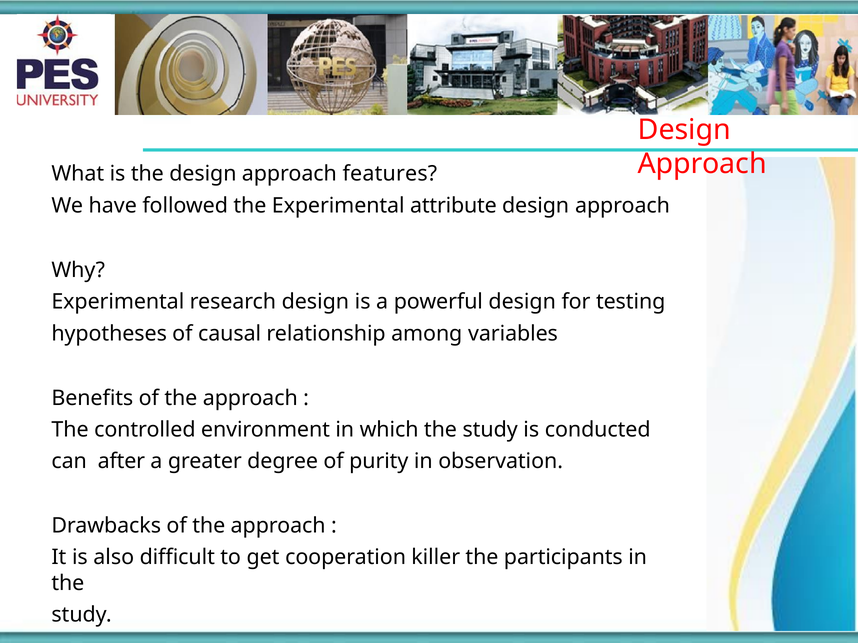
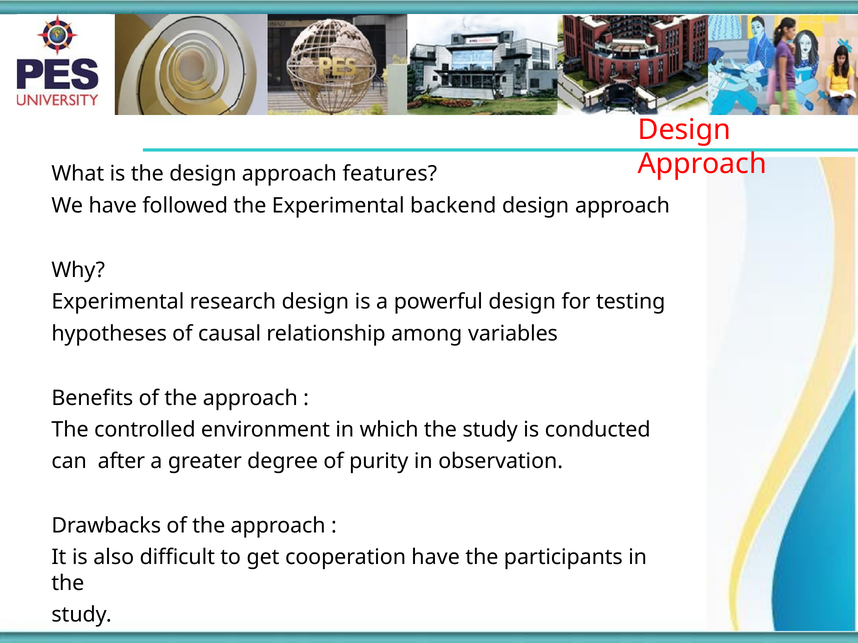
attribute: attribute -> backend
cooperation killer: killer -> have
